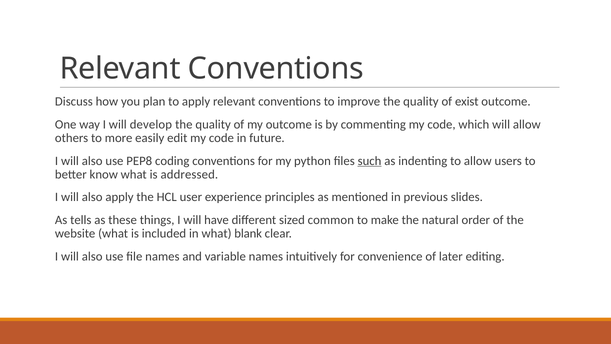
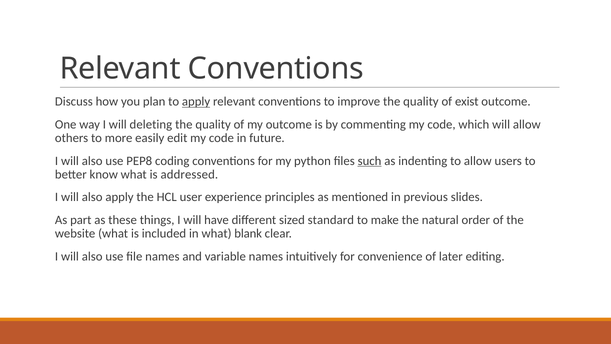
apply at (196, 102) underline: none -> present
develop: develop -> deleting
tells: tells -> part
common: common -> standard
